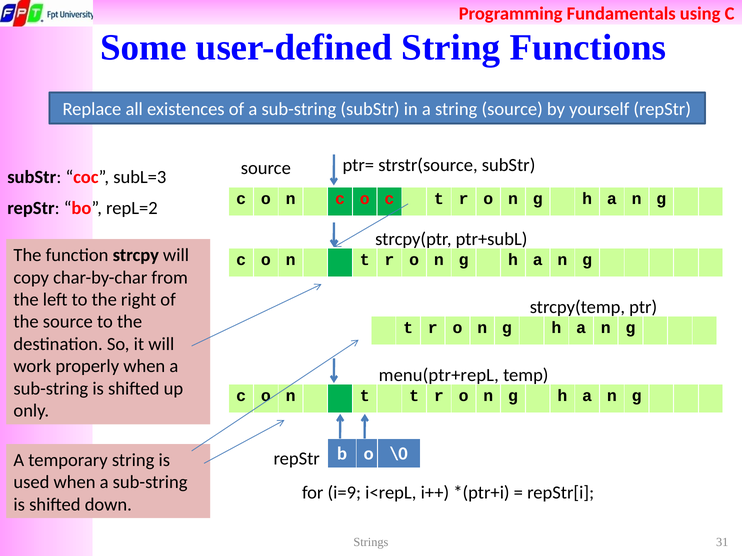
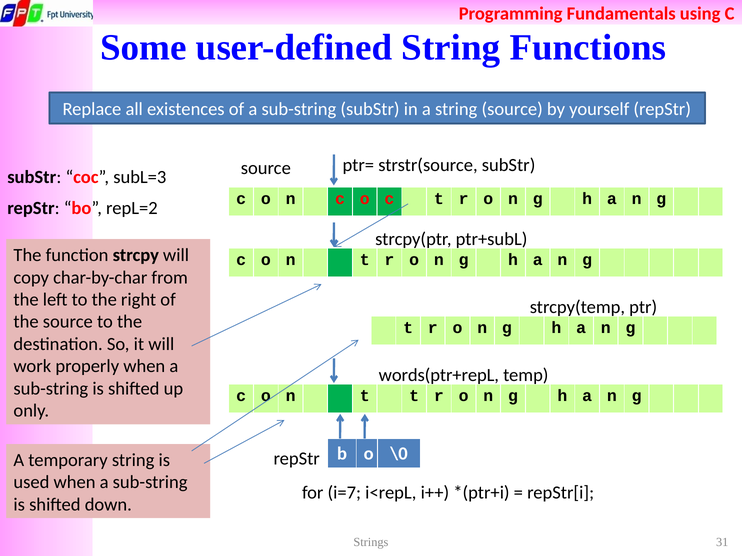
menu(ptr+repL: menu(ptr+repL -> words(ptr+repL
i=9: i=9 -> i=7
